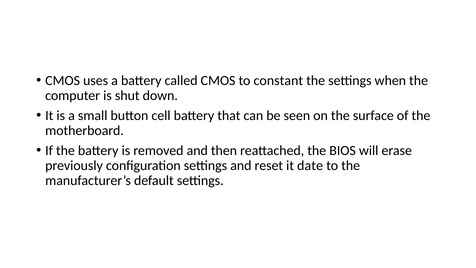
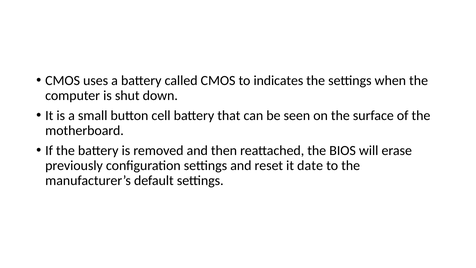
constant: constant -> indicates
